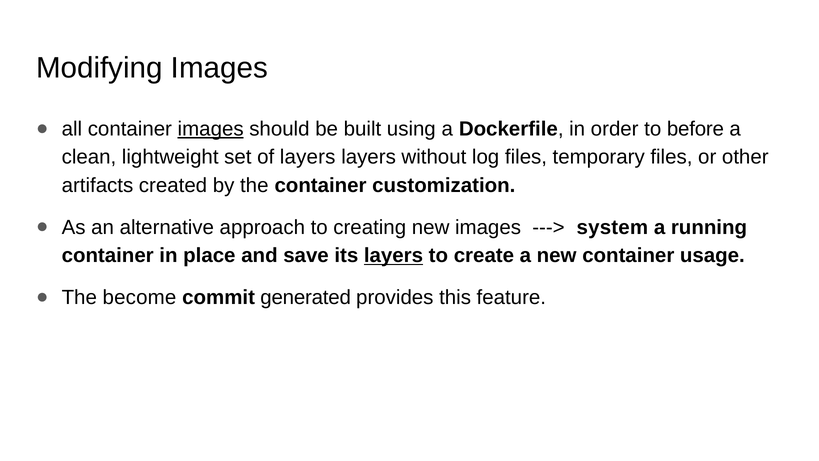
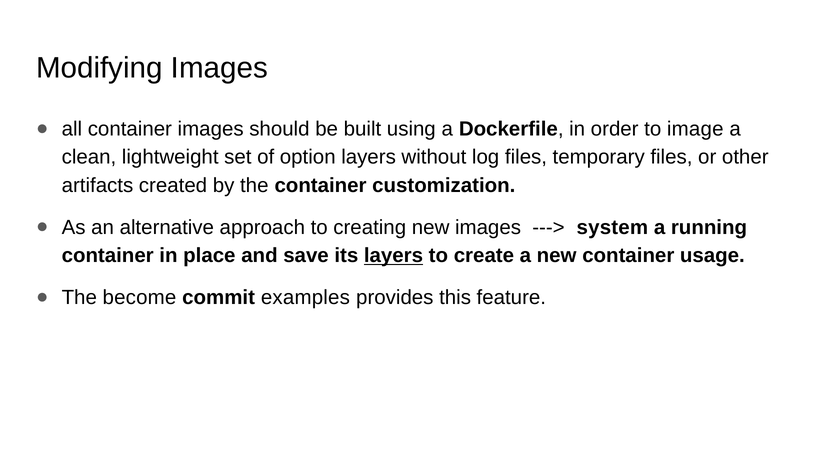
images at (211, 129) underline: present -> none
before: before -> image
of layers: layers -> option
generated: generated -> examples
